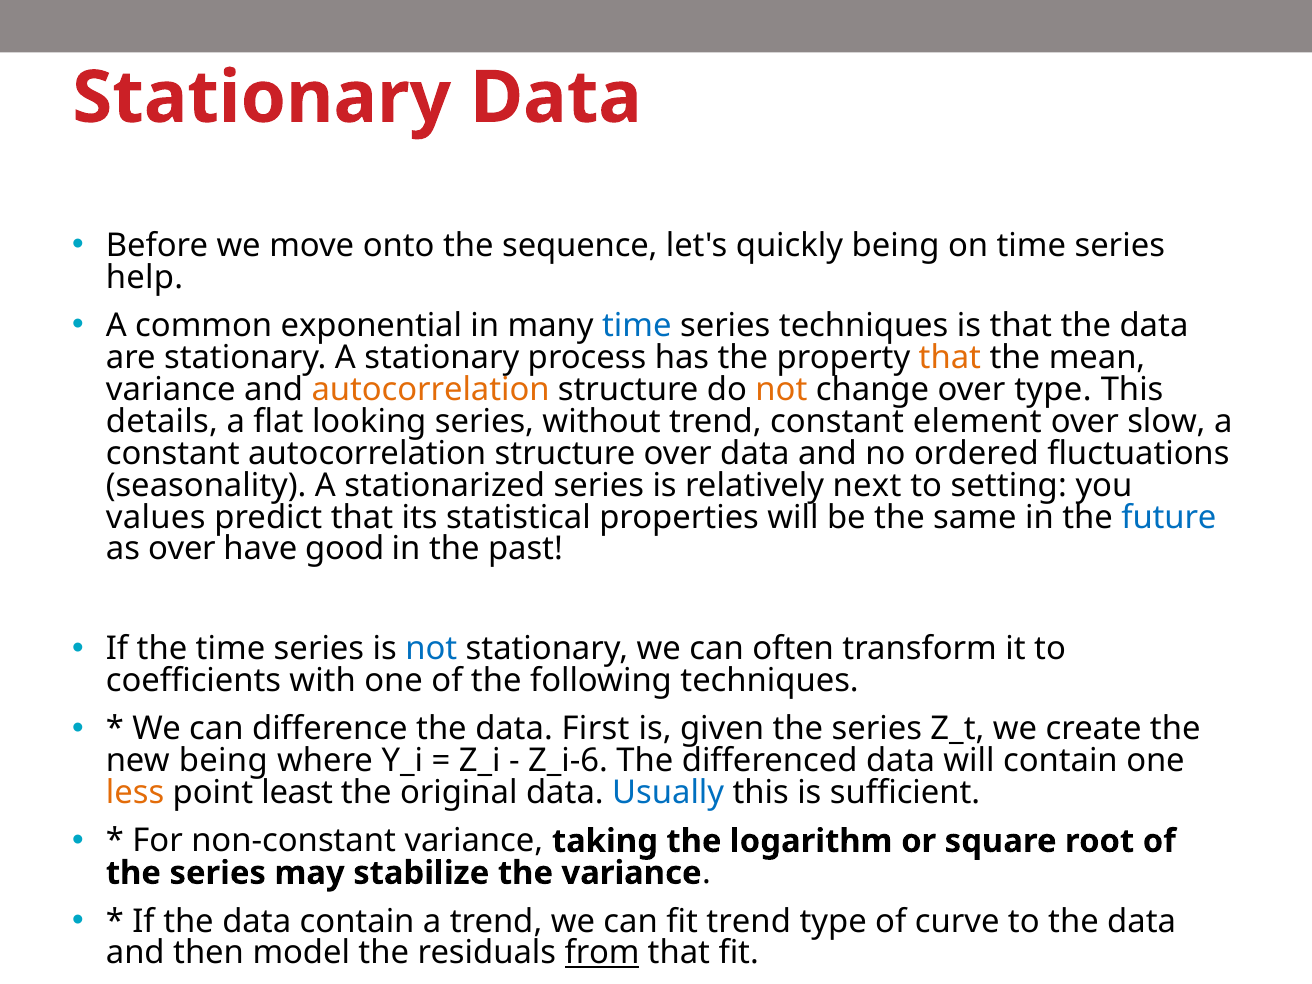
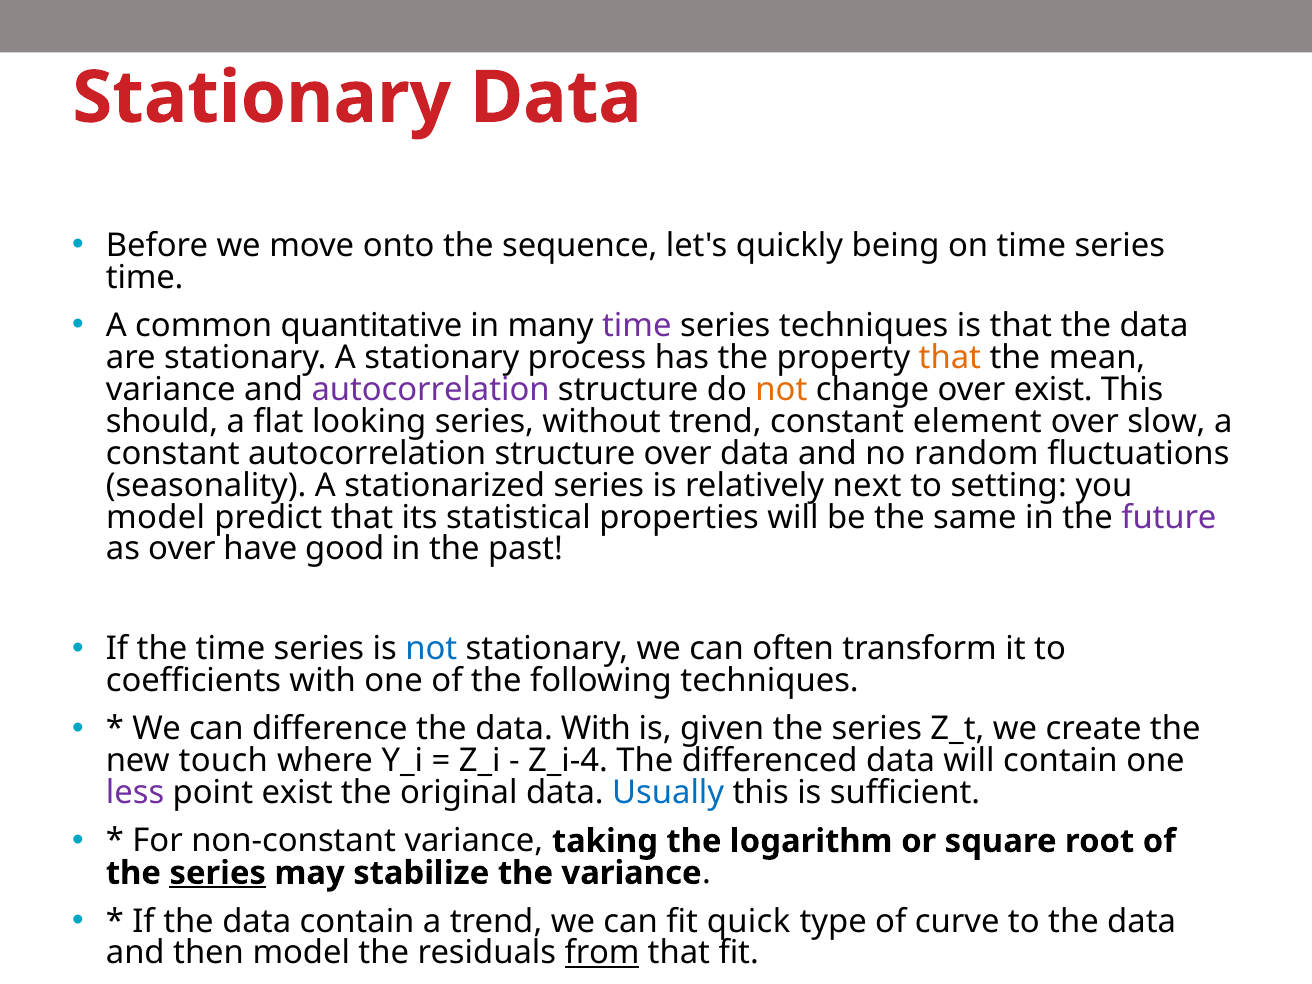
help at (144, 278): help -> time
exponential: exponential -> quantitative
time at (637, 326) colour: blue -> purple
autocorrelation at (431, 390) colour: orange -> purple
over type: type -> exist
details: details -> should
ordered: ordered -> random
values at (156, 517): values -> model
future colour: blue -> purple
data First: First -> With
new being: being -> touch
Z_i-6: Z_i-6 -> Z_i-4
less colour: orange -> purple
point least: least -> exist
series at (218, 873) underline: none -> present
fit trend: trend -> quick
